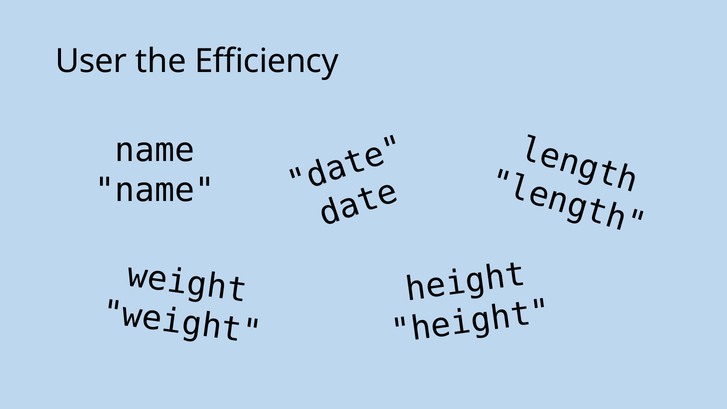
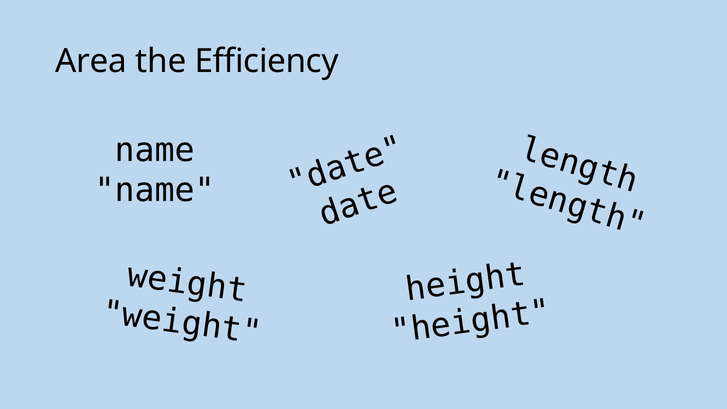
User: User -> Area
